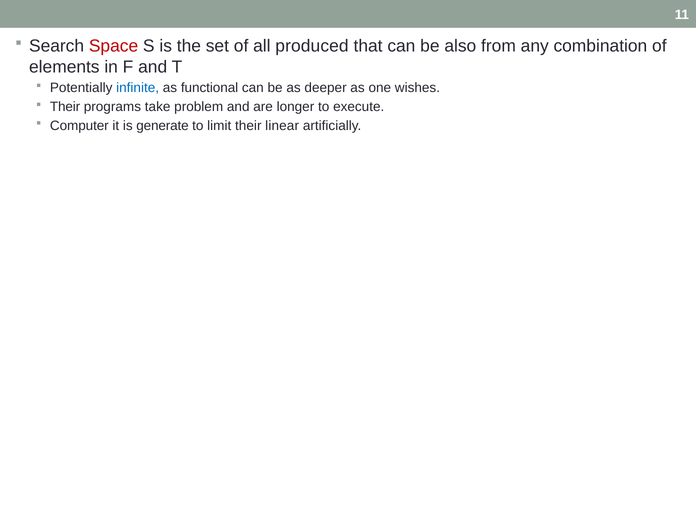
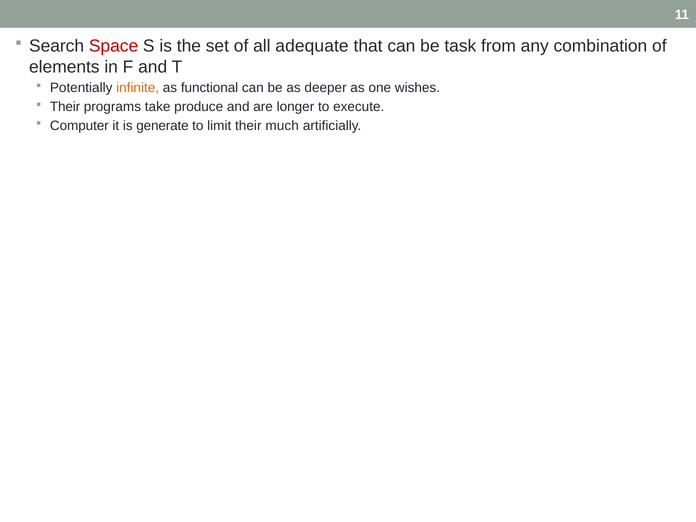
produced: produced -> adequate
also: also -> task
infinite colour: blue -> orange
problem: problem -> produce
linear: linear -> much
